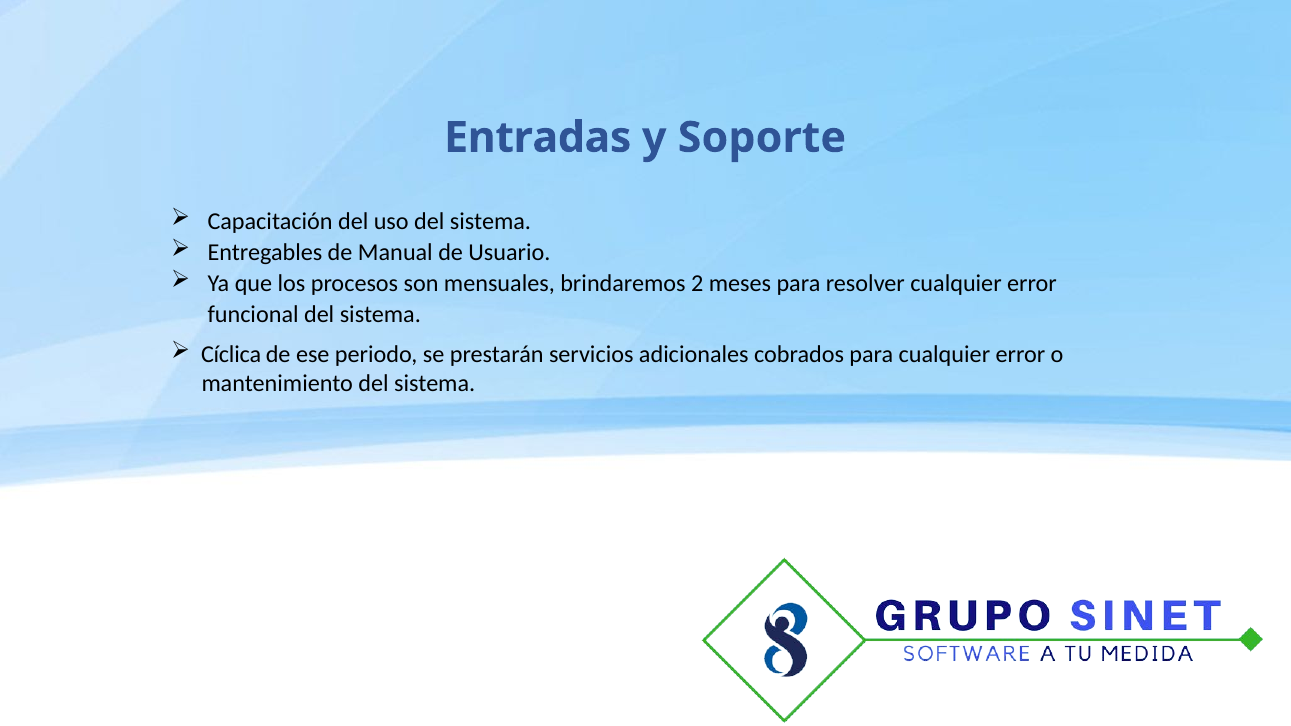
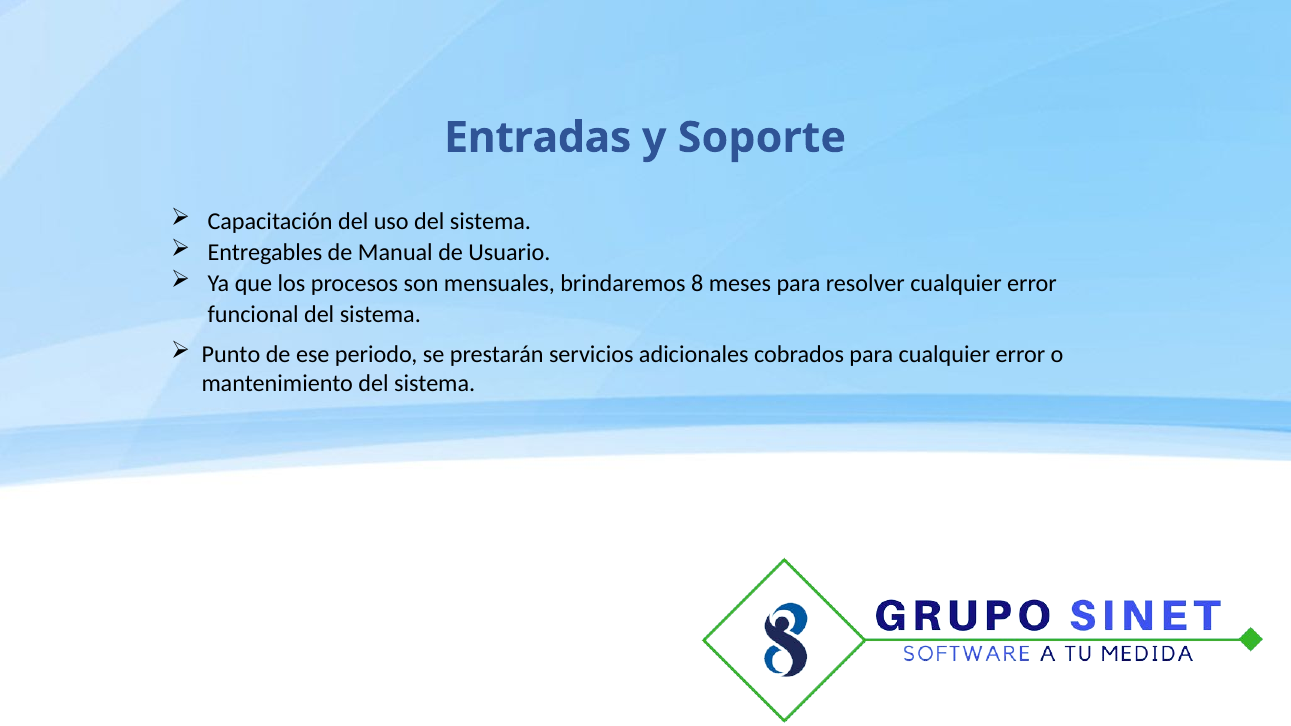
2: 2 -> 8
Cíclica: Cíclica -> Punto
